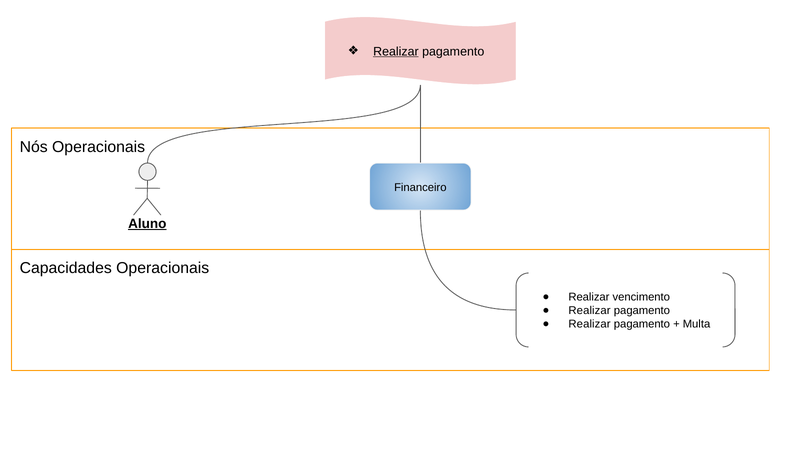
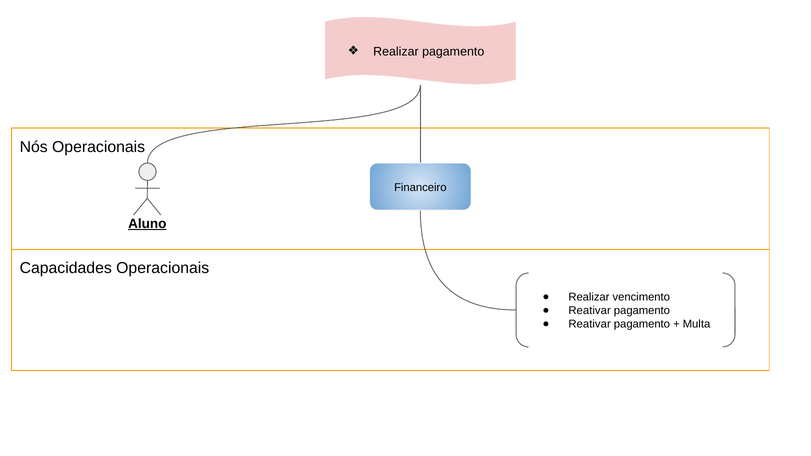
Realizar at (396, 52) underline: present -> none
Realizar at (590, 311): Realizar -> Reativar
Realizar at (590, 324): Realizar -> Reativar
